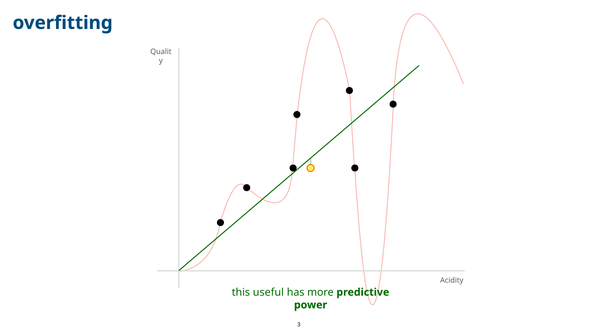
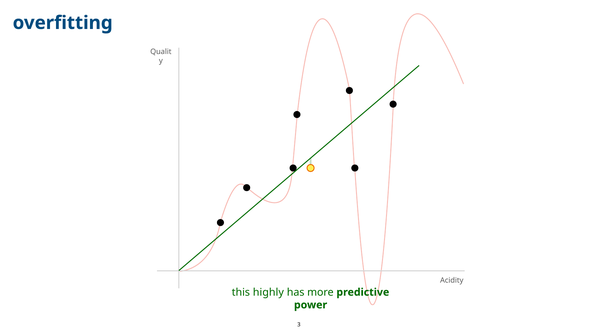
useful: useful -> highly
